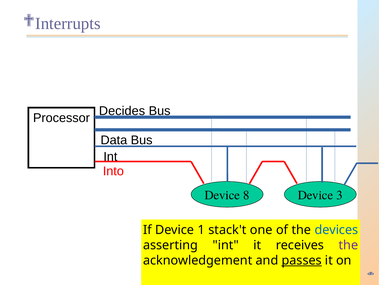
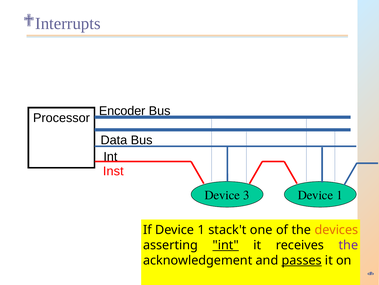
Decides: Decides -> Encoder
Into: Into -> Inst
8: 8 -> 3
3 at (340, 195): 3 -> 1
devices colour: blue -> orange
int at (226, 244) underline: none -> present
